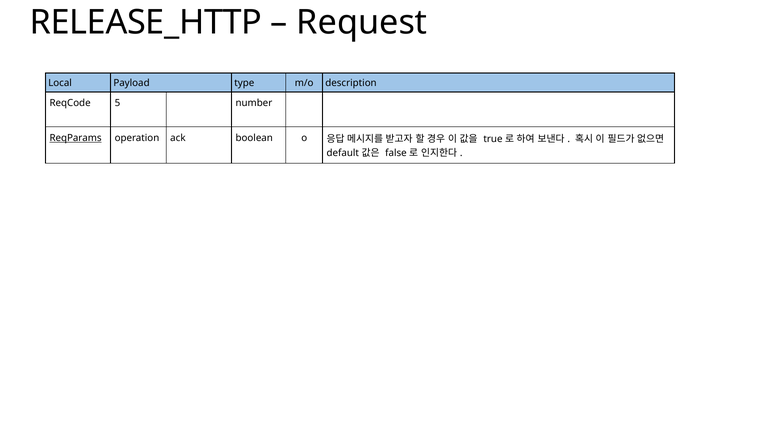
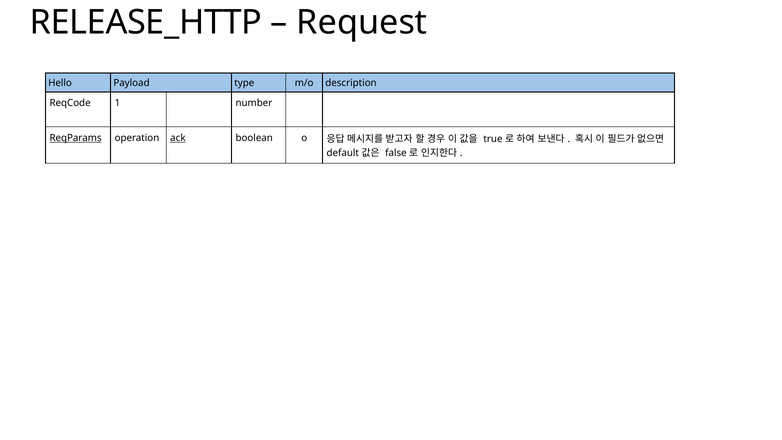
Local: Local -> Hello
5: 5 -> 1
ack underline: none -> present
